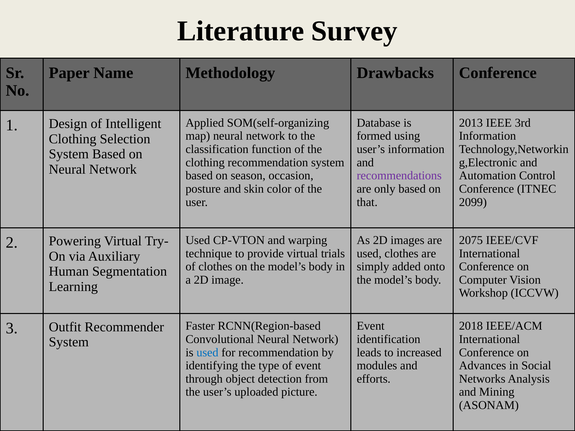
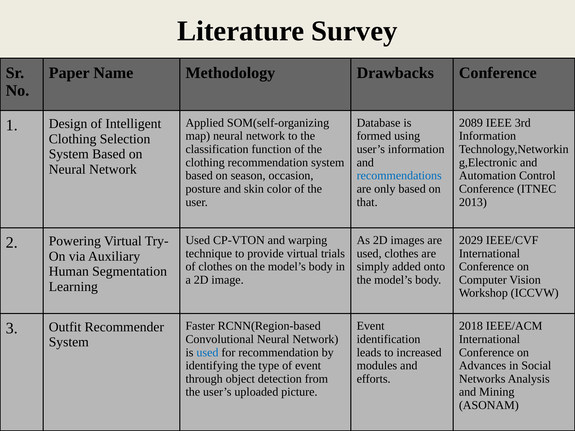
2013: 2013 -> 2089
recommendations colour: purple -> blue
2099: 2099 -> 2013
2075: 2075 -> 2029
